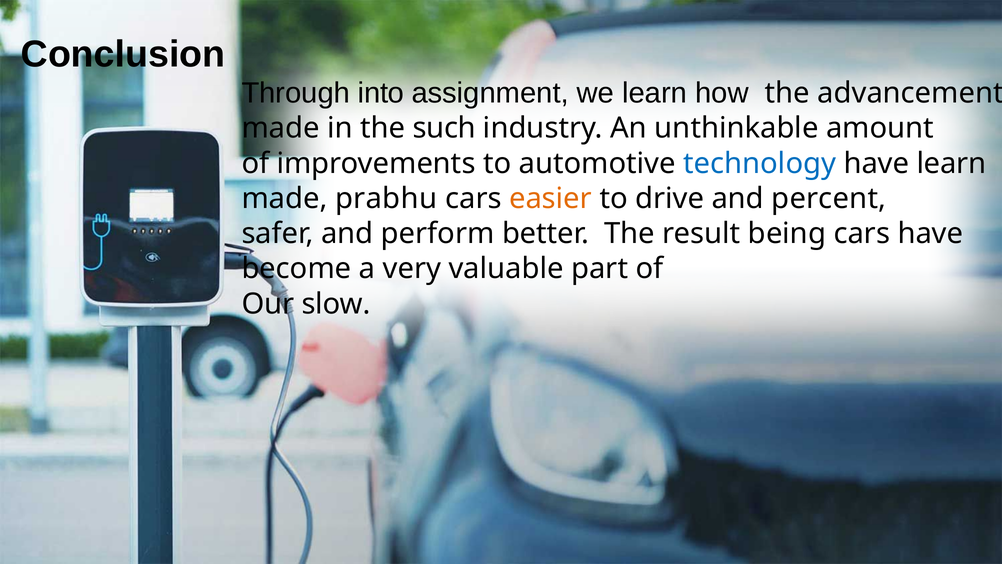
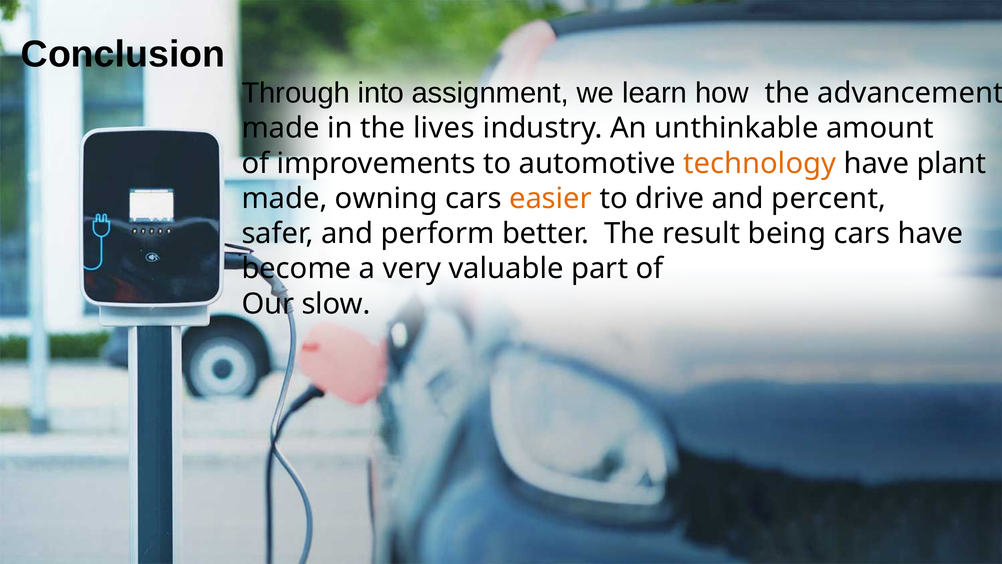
such: such -> lives
technology colour: blue -> orange
have learn: learn -> plant
prabhu: prabhu -> owning
